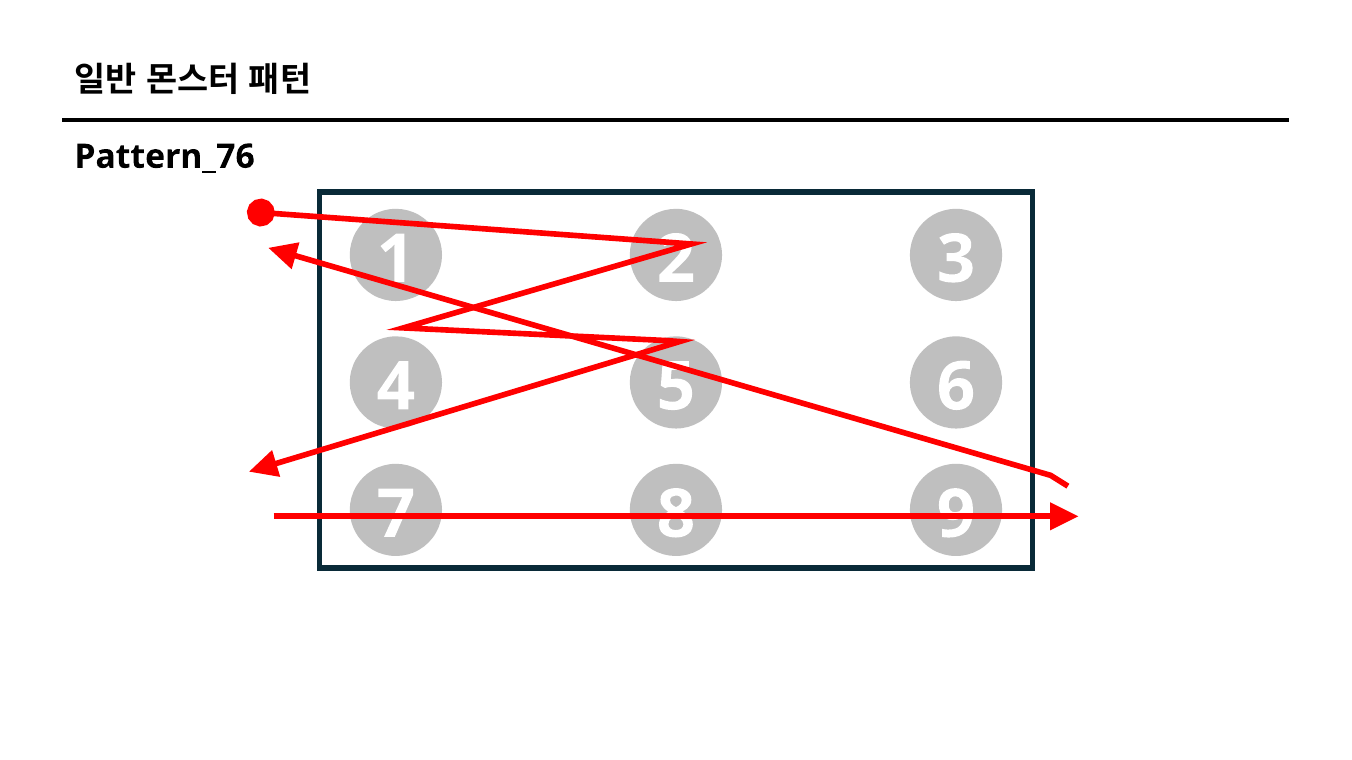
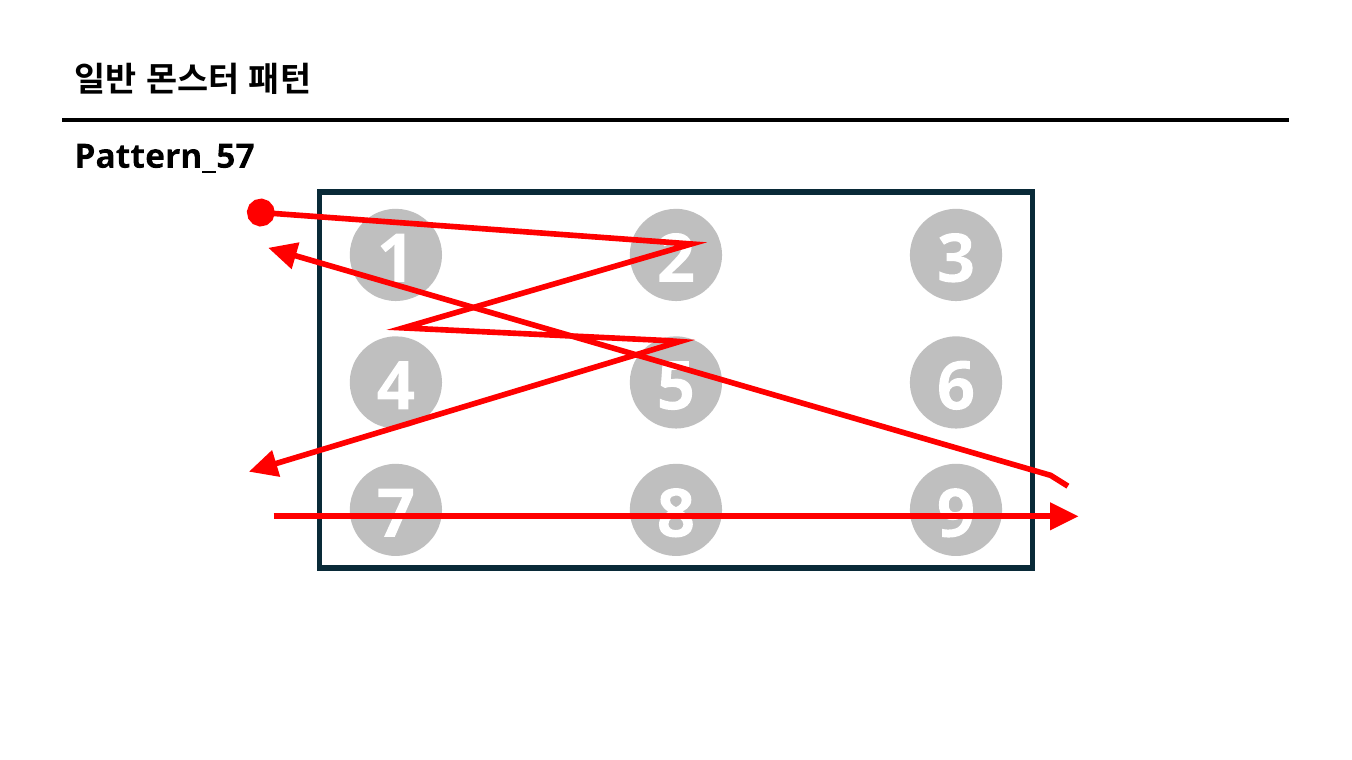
Pattern_76: Pattern_76 -> Pattern_57
